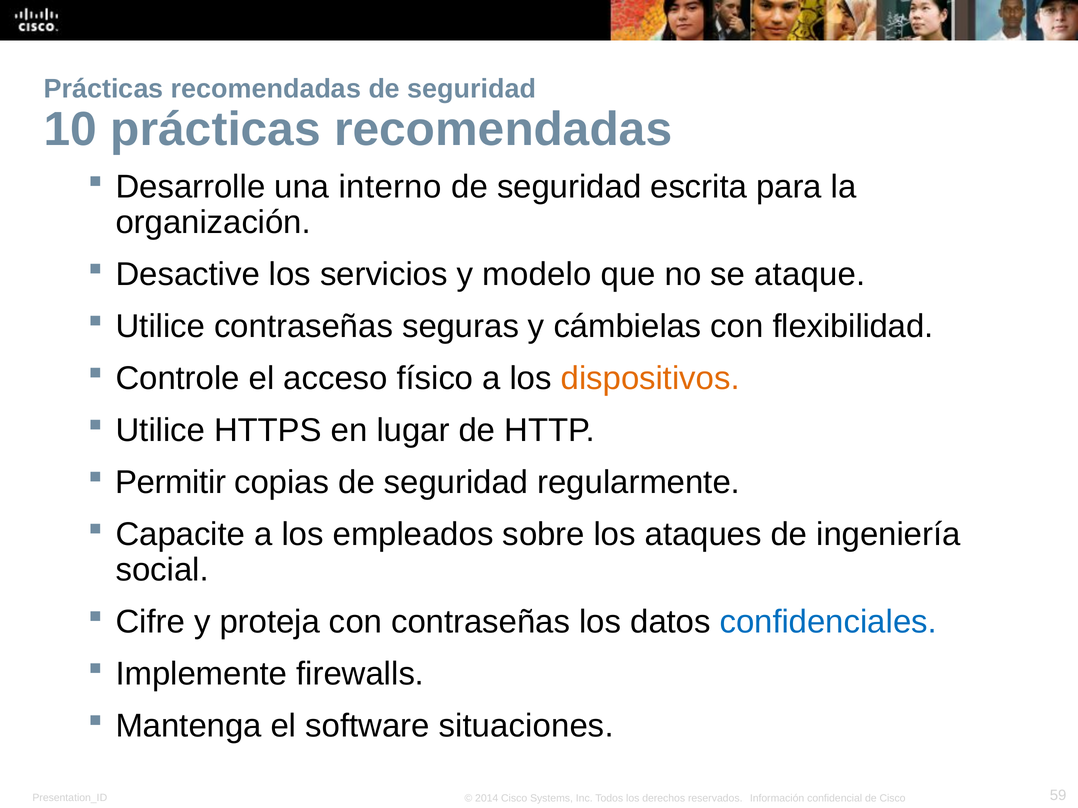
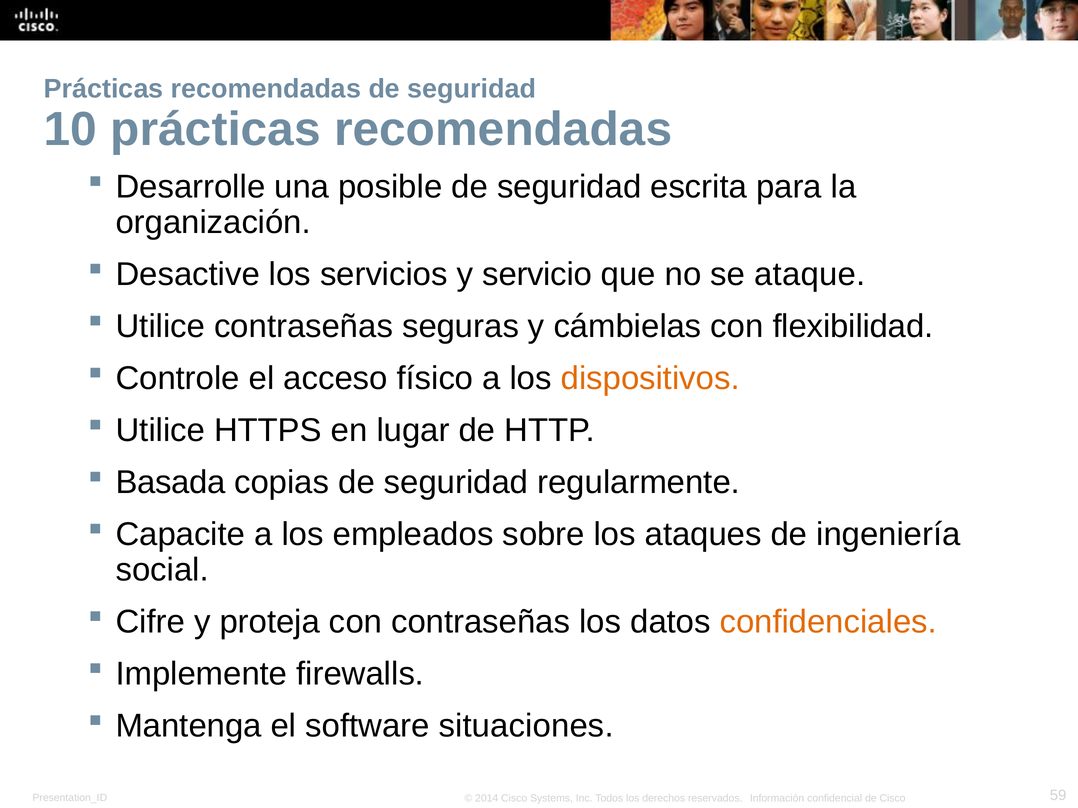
interno: interno -> posible
modelo: modelo -> servicio
Permitir: Permitir -> Basada
confidenciales colour: blue -> orange
